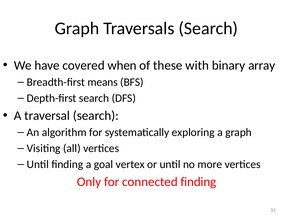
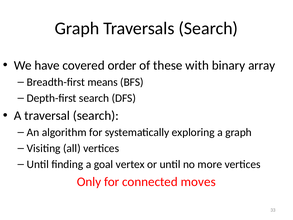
when: when -> order
connected finding: finding -> moves
